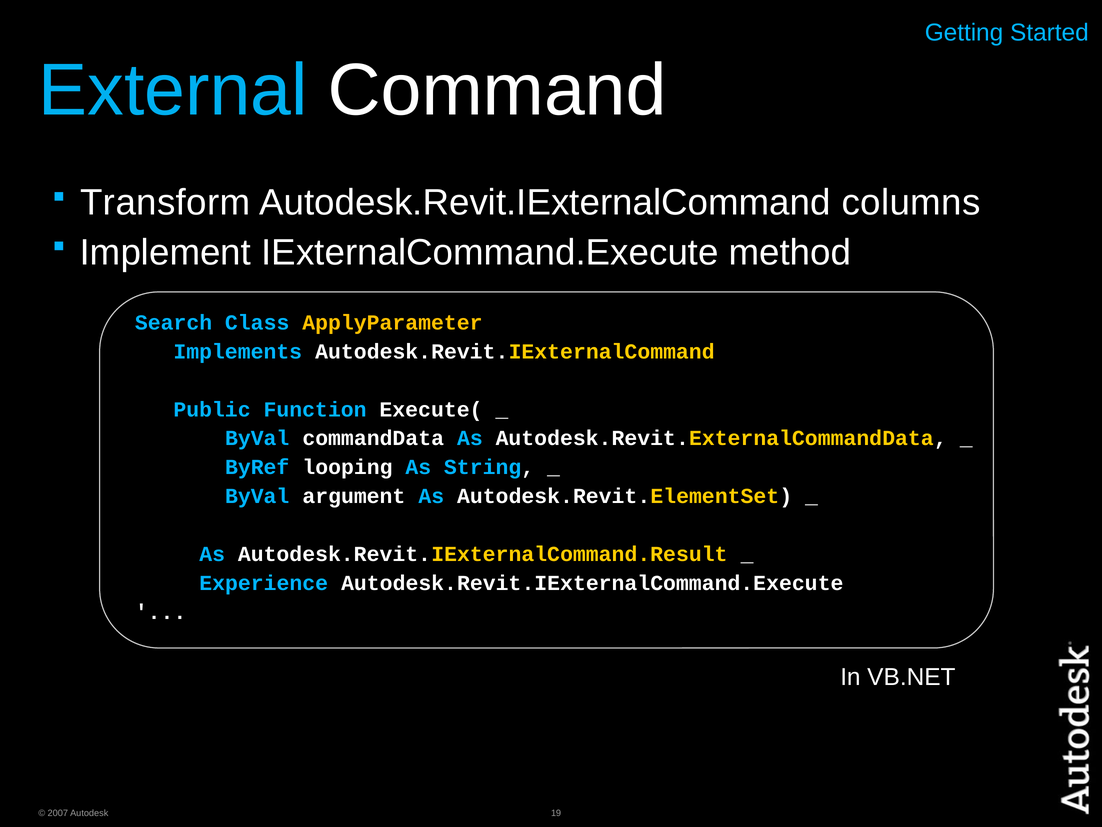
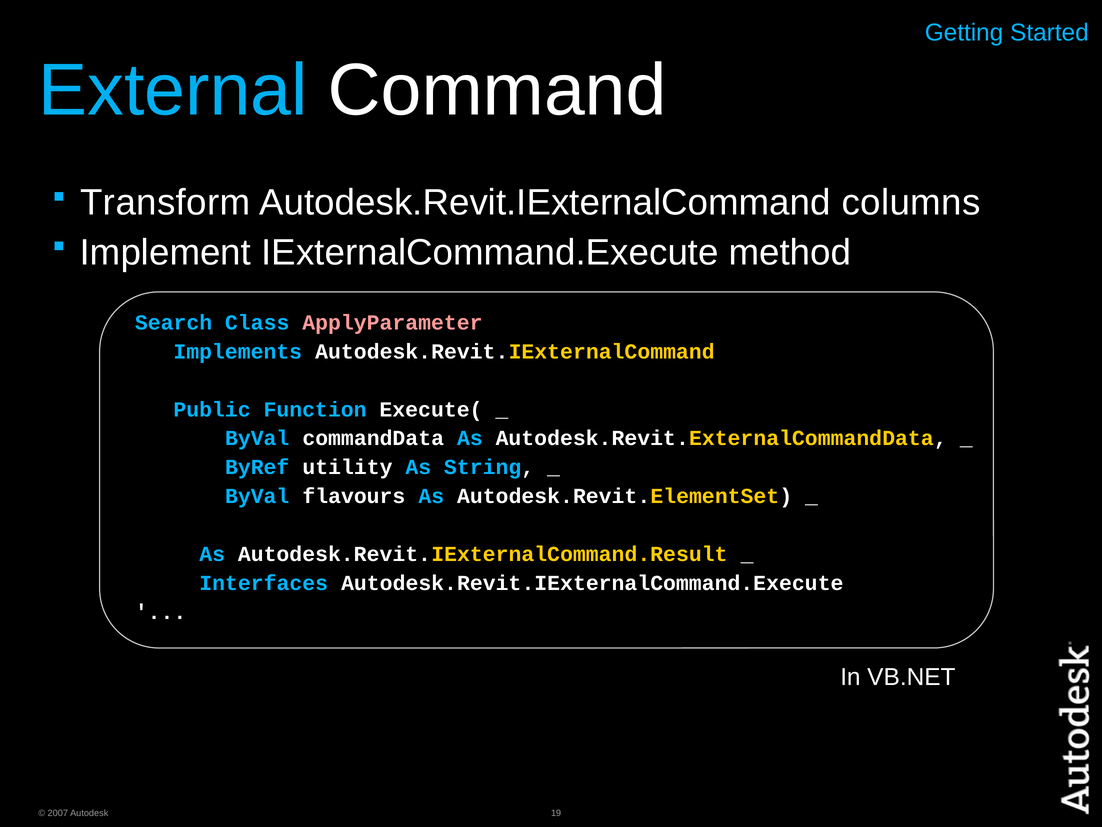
ApplyParameter colour: yellow -> pink
looping: looping -> utility
argument: argument -> flavours
Experience: Experience -> Interfaces
